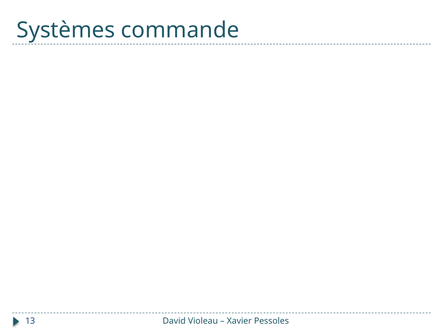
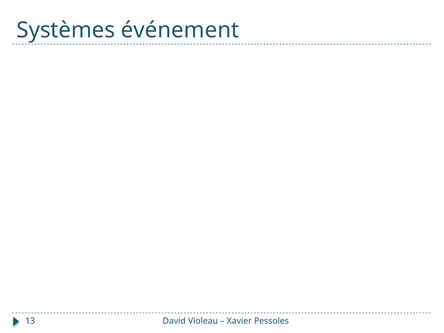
commande: commande -> événement
